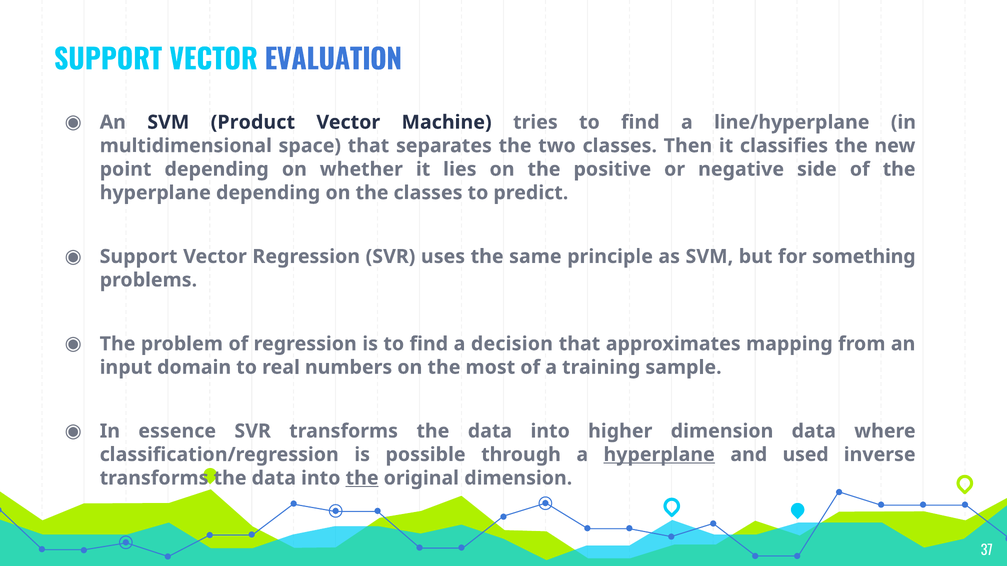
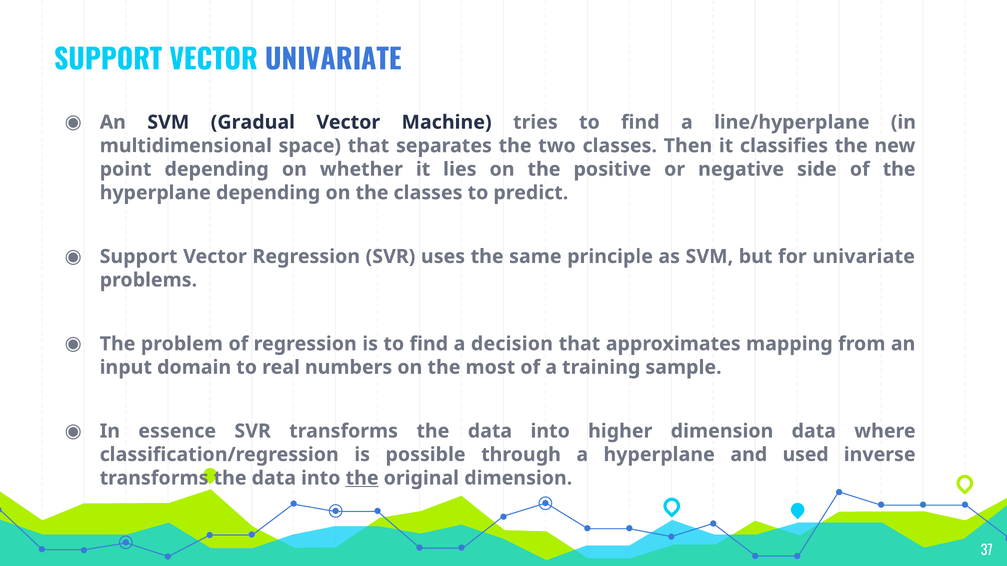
VECTOR EVALUATION: EVALUATION -> UNIVARIATE
Product: Product -> Gradual
for something: something -> univariate
hyperplane at (659, 455) underline: present -> none
